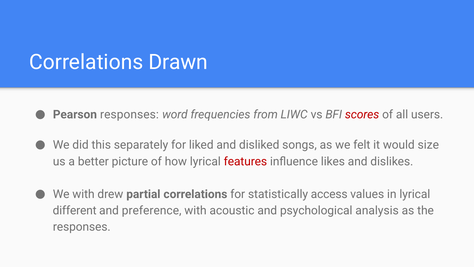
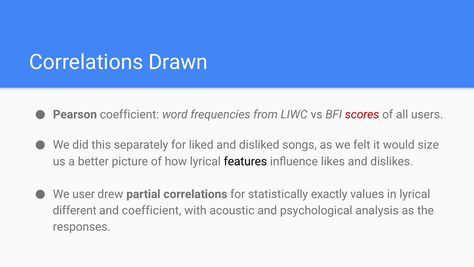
Pearson responses: responses -> coefficient
features colour: red -> black
We with: with -> user
access: access -> exactly
and preference: preference -> coefficient
